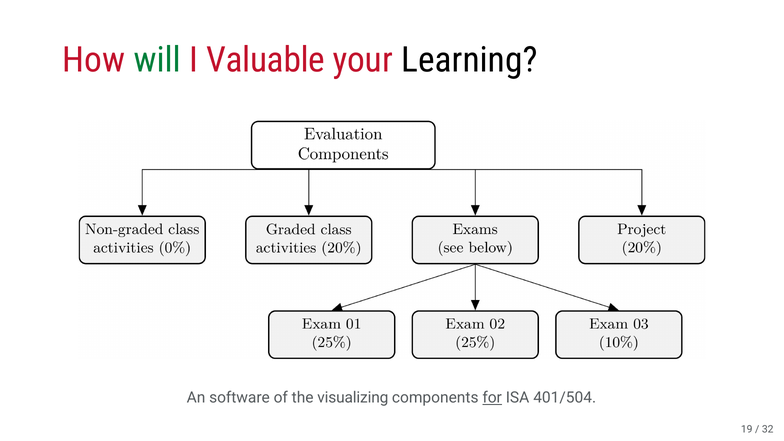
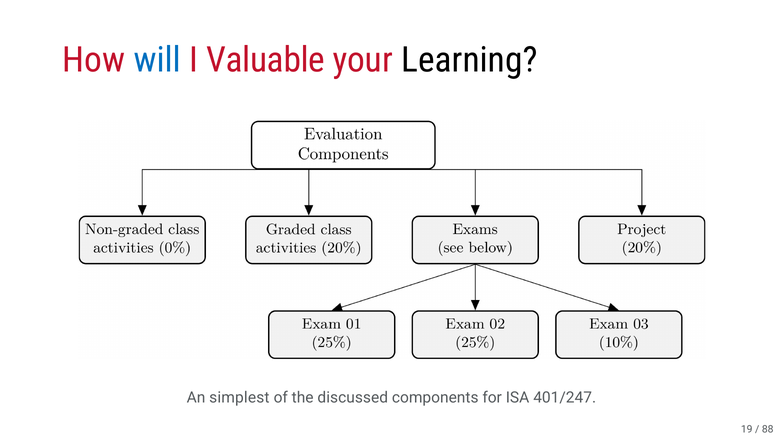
will colour: green -> blue
software: software -> simplest
visualizing: visualizing -> discussed
for underline: present -> none
401/504: 401/504 -> 401/247
32: 32 -> 88
